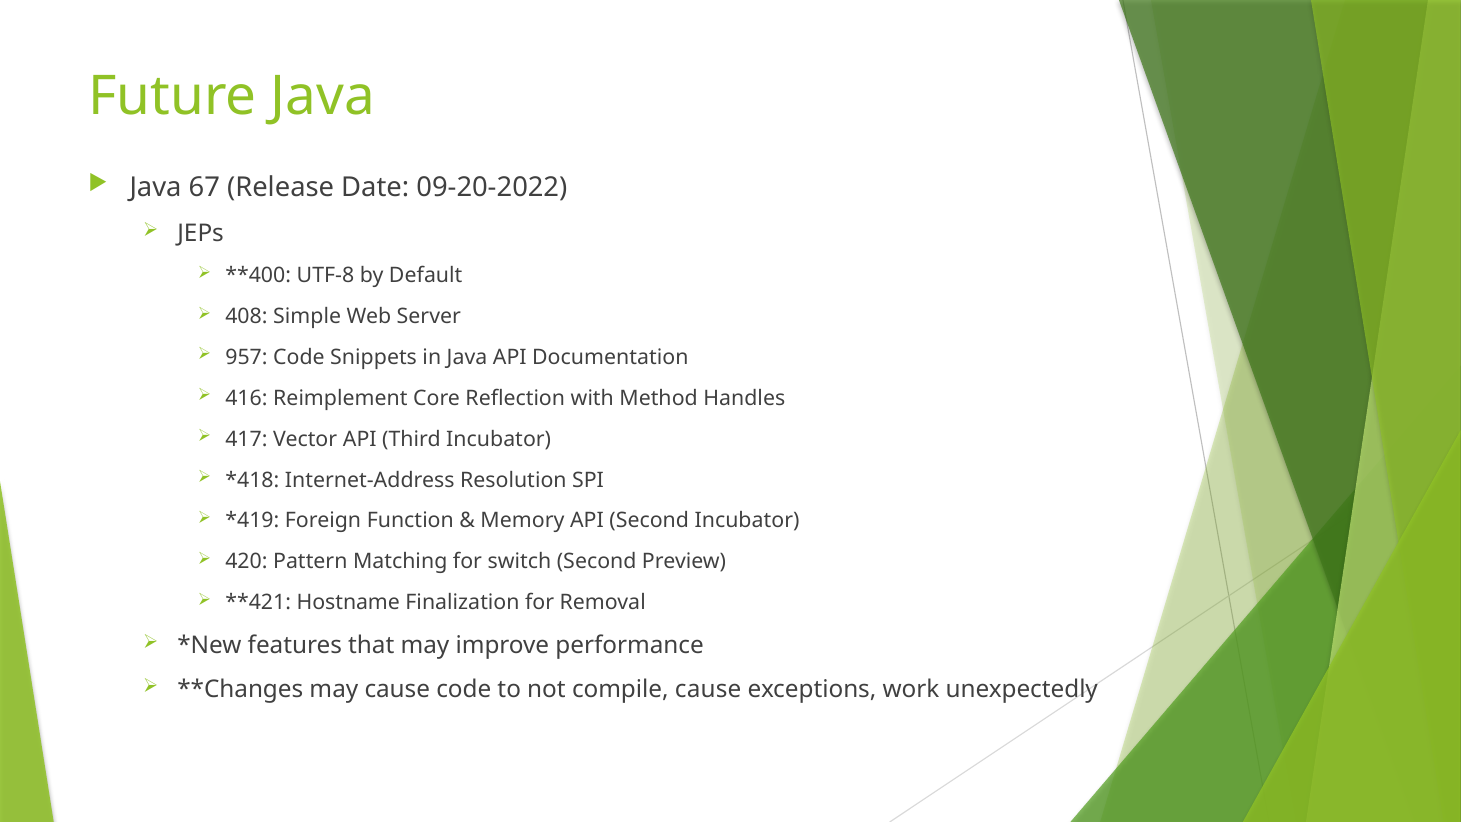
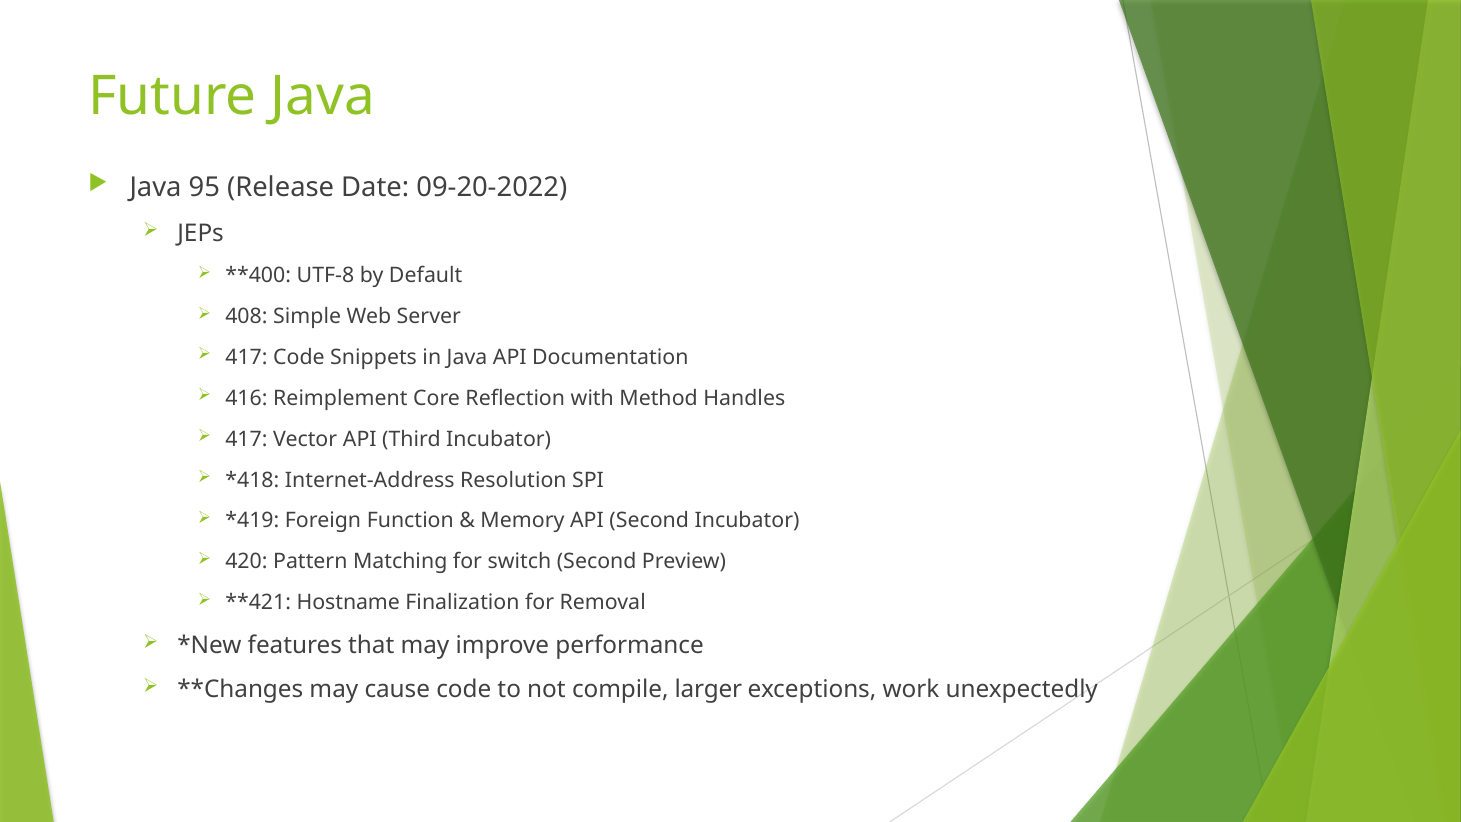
67: 67 -> 95
957 at (246, 357): 957 -> 417
compile cause: cause -> larger
